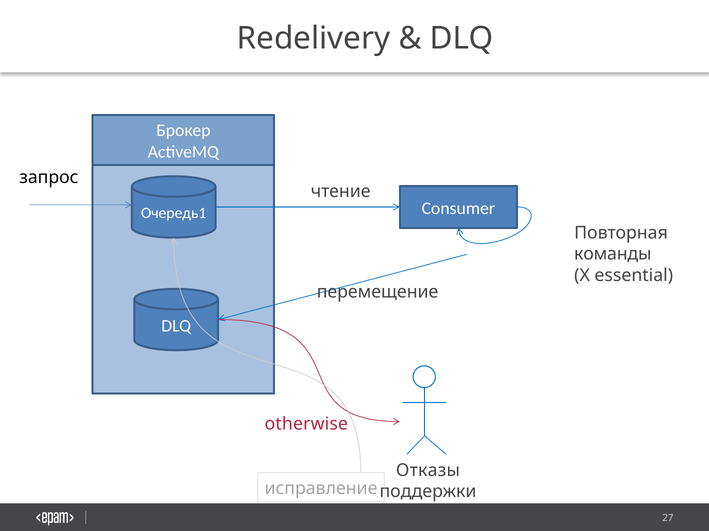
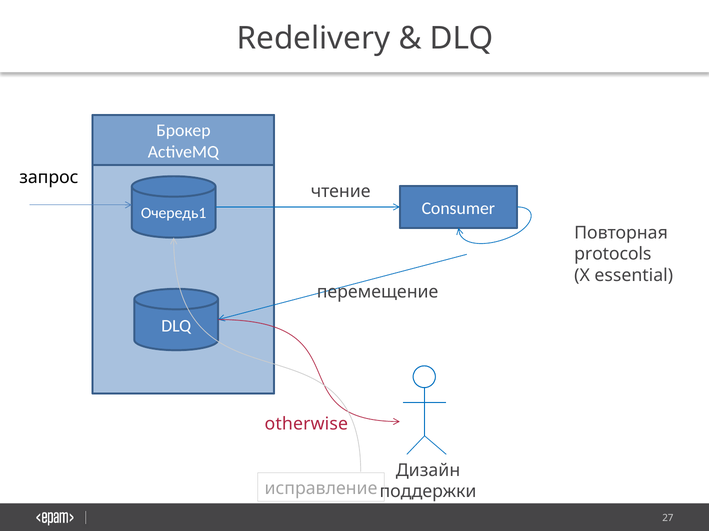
команды: команды -> protocols
Отказы: Отказы -> Дизайн
